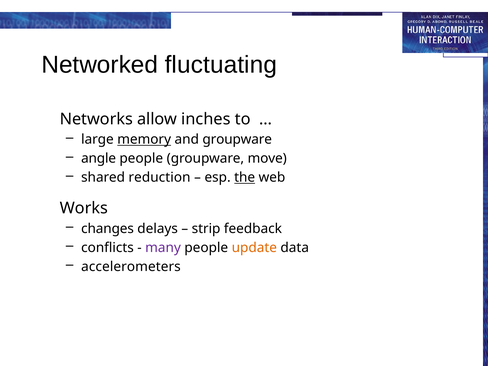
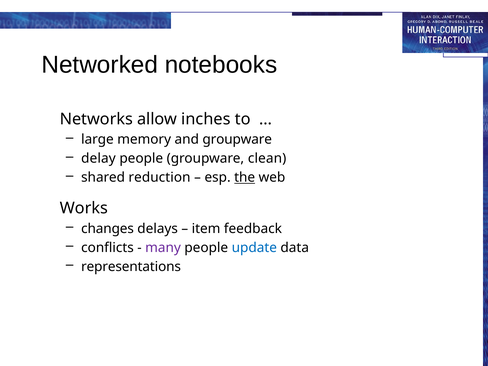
fluctuating: fluctuating -> notebooks
memory underline: present -> none
angle: angle -> delay
move: move -> clean
strip: strip -> item
update colour: orange -> blue
accelerometers: accelerometers -> representations
